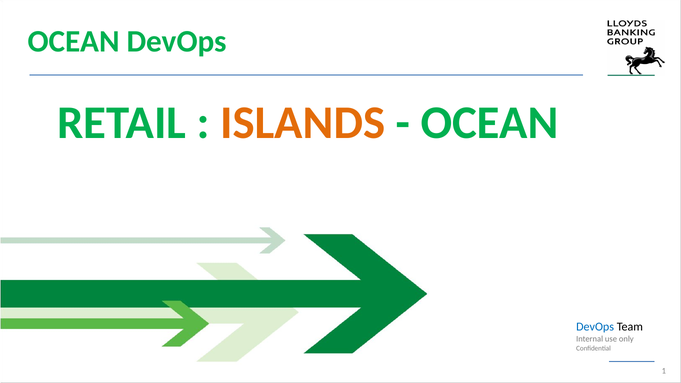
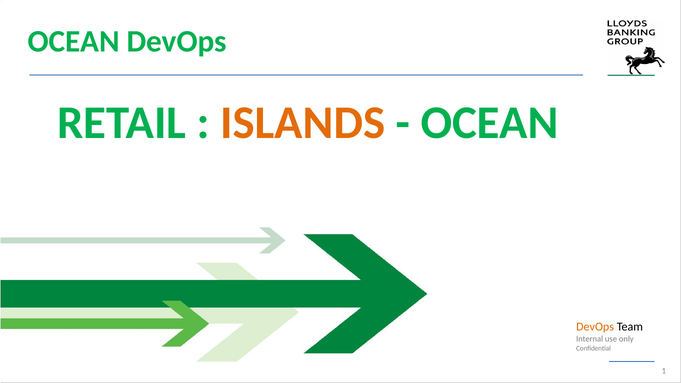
DevOps at (595, 327) colour: blue -> orange
